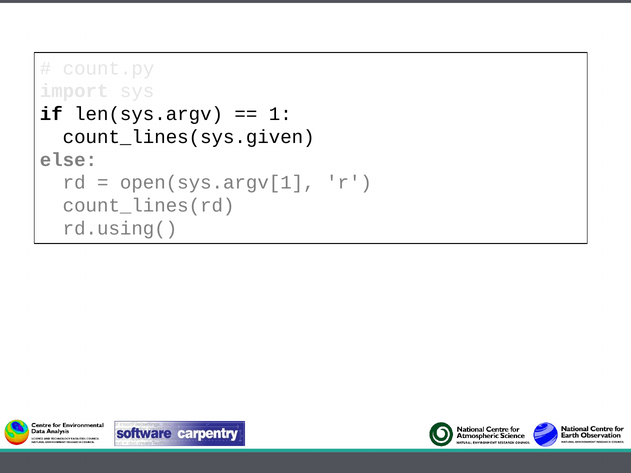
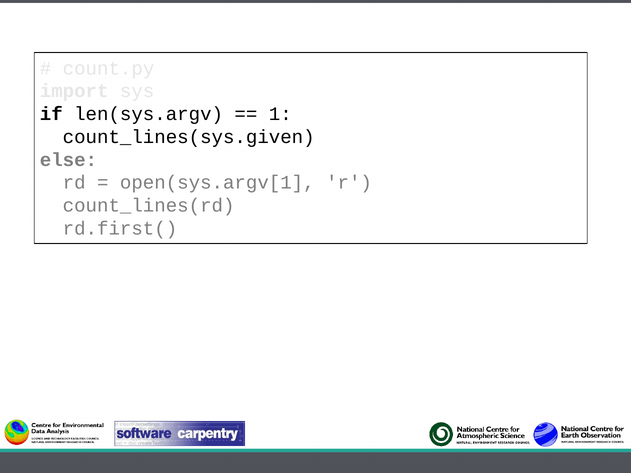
rd.using(: rd.using( -> rd.first(
